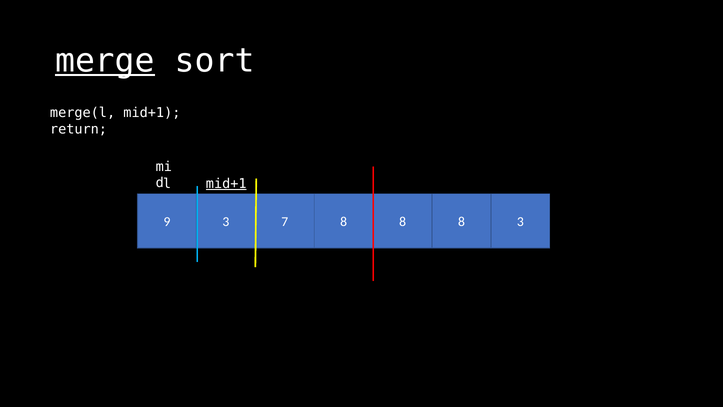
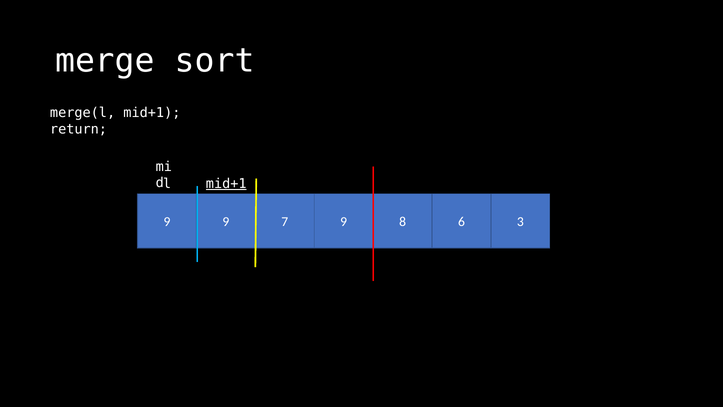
merge underline: present -> none
9 3: 3 -> 9
7 8: 8 -> 9
8 at (461, 222): 8 -> 6
